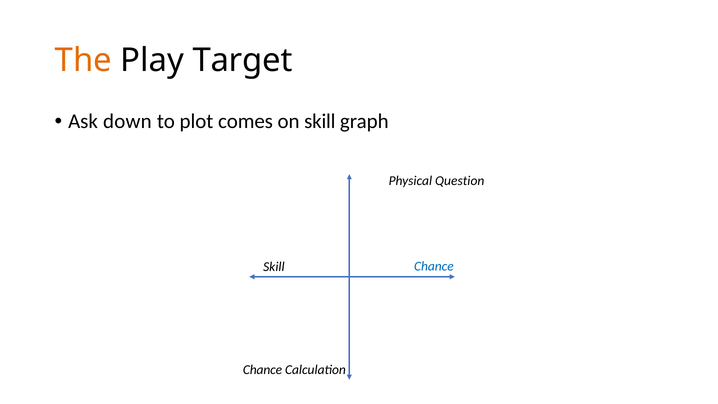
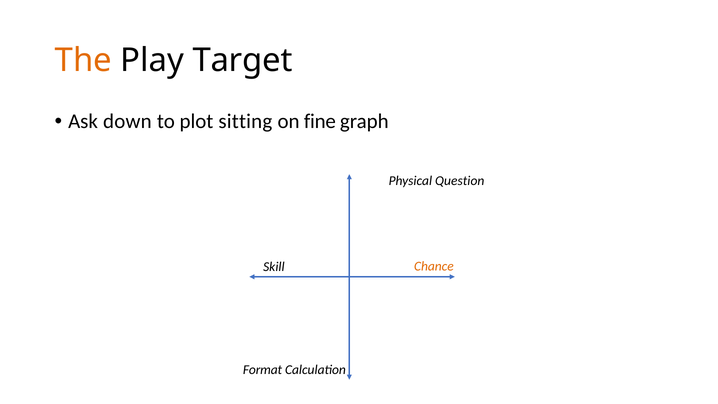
comes: comes -> sitting
on skill: skill -> fine
Chance at (434, 266) colour: blue -> orange
Chance at (262, 369): Chance -> Format
